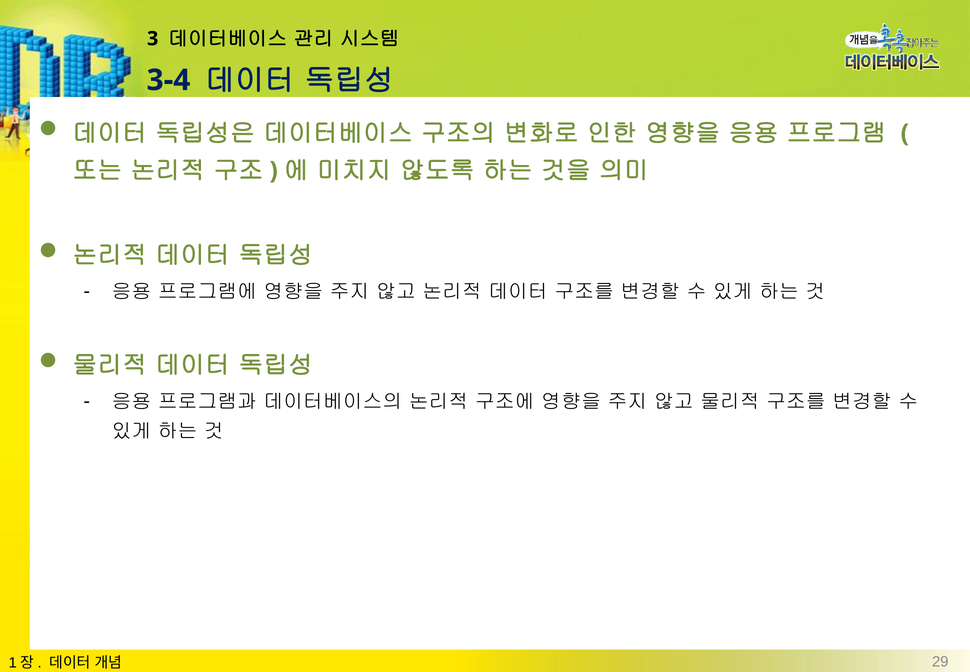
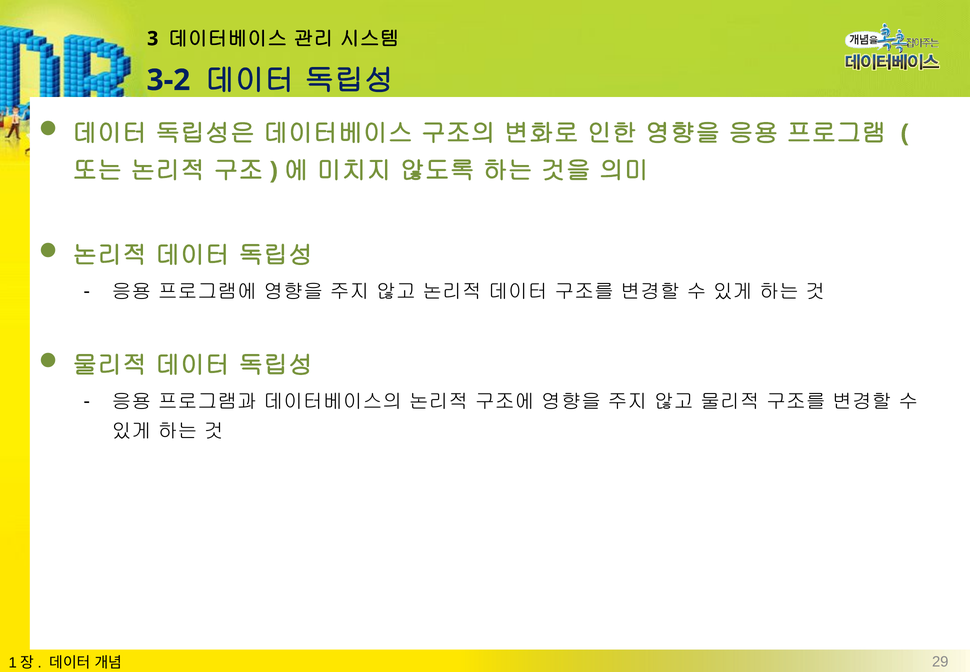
3-4: 3-4 -> 3-2
